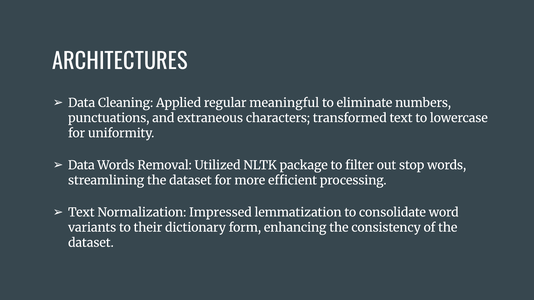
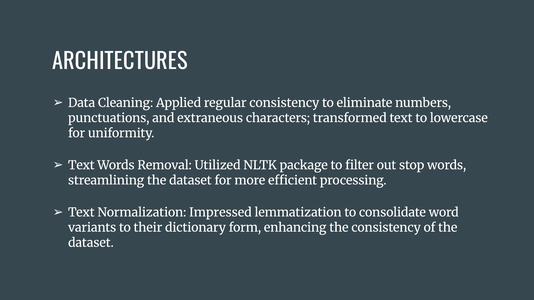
regular meaningful: meaningful -> consistency
Data at (81, 165): Data -> Text
